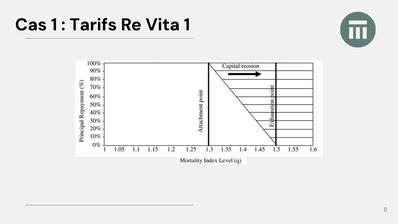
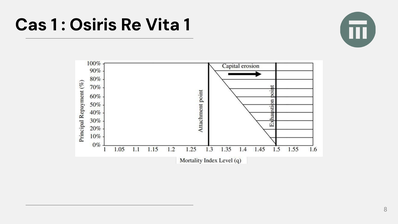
Tarifs: Tarifs -> Osiris
